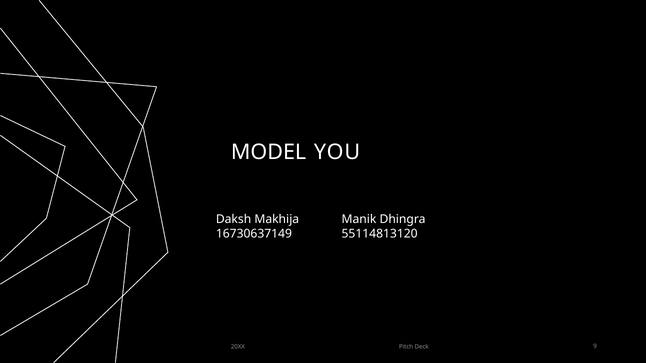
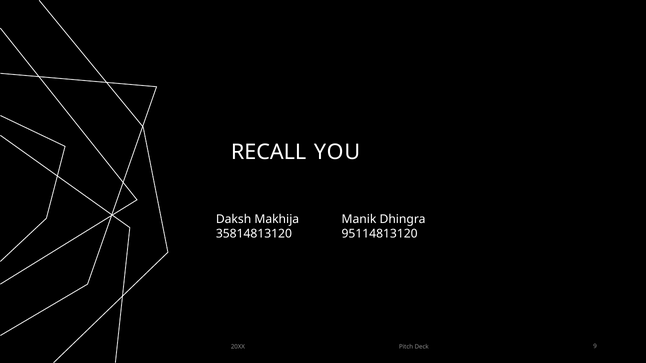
MODEL: MODEL -> RECALL
16730637149: 16730637149 -> 35814813120
55114813120: 55114813120 -> 95114813120
